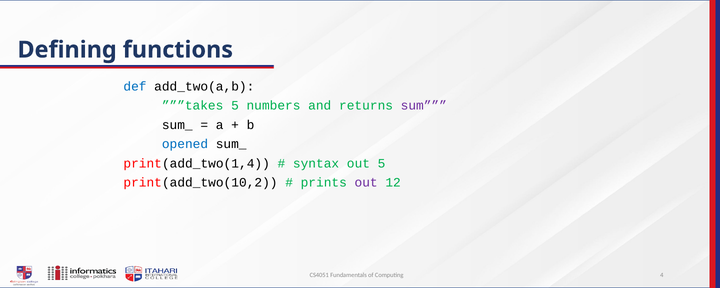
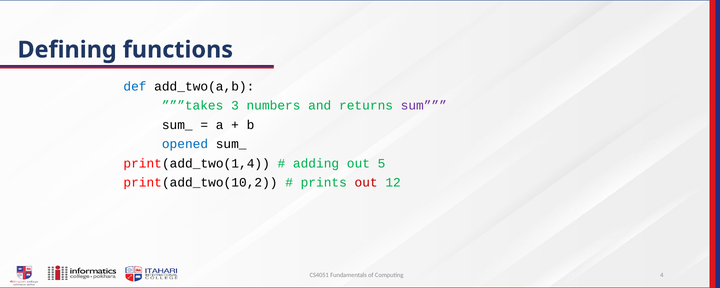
”””takes 5: 5 -> 3
syntax: syntax -> adding
out at (366, 183) colour: purple -> red
